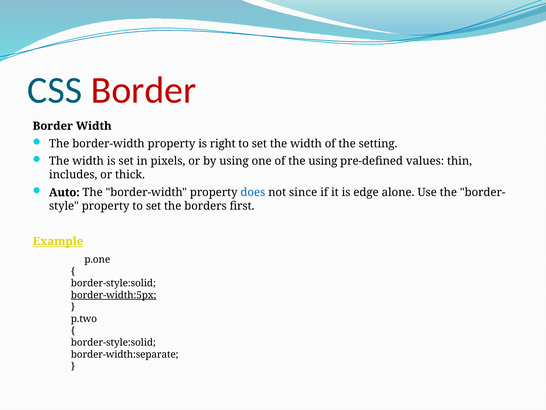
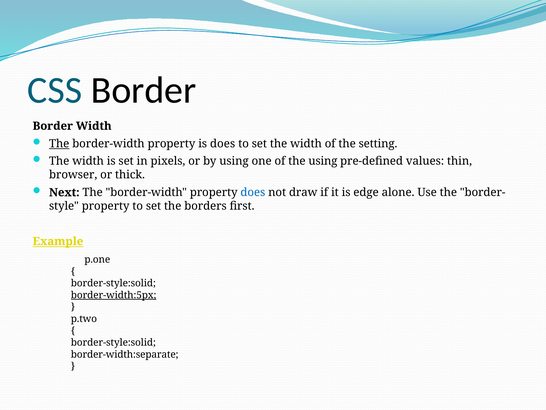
Border at (144, 90) colour: red -> black
The at (59, 143) underline: none -> present
is right: right -> does
includes: includes -> browser
Auto: Auto -> Next
since: since -> draw
